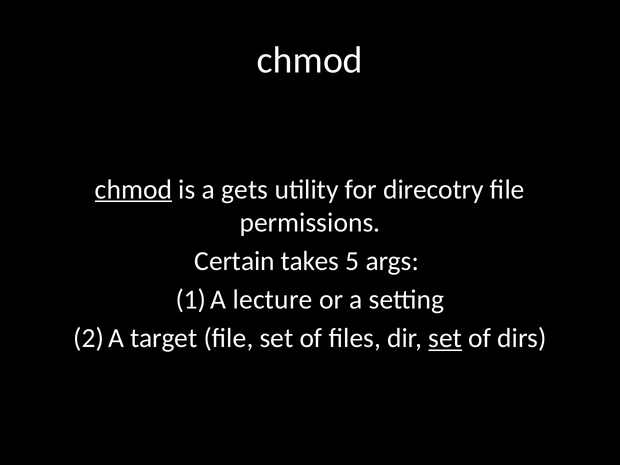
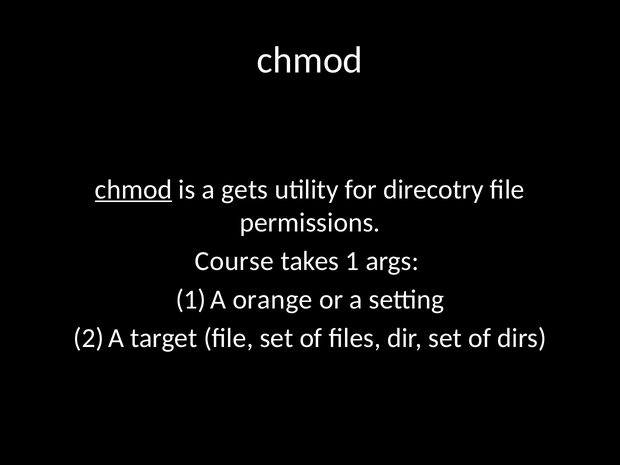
Certain: Certain -> Course
5: 5 -> 1
lecture: lecture -> orange
set at (445, 338) underline: present -> none
